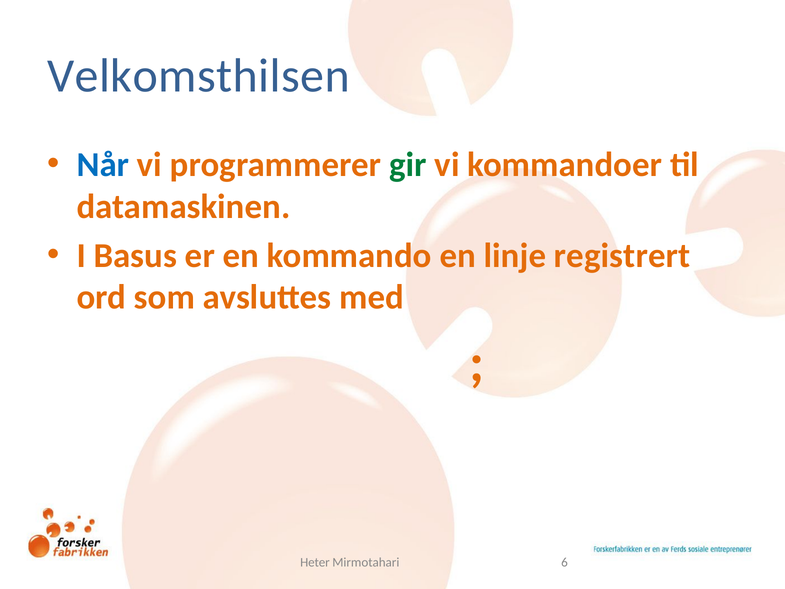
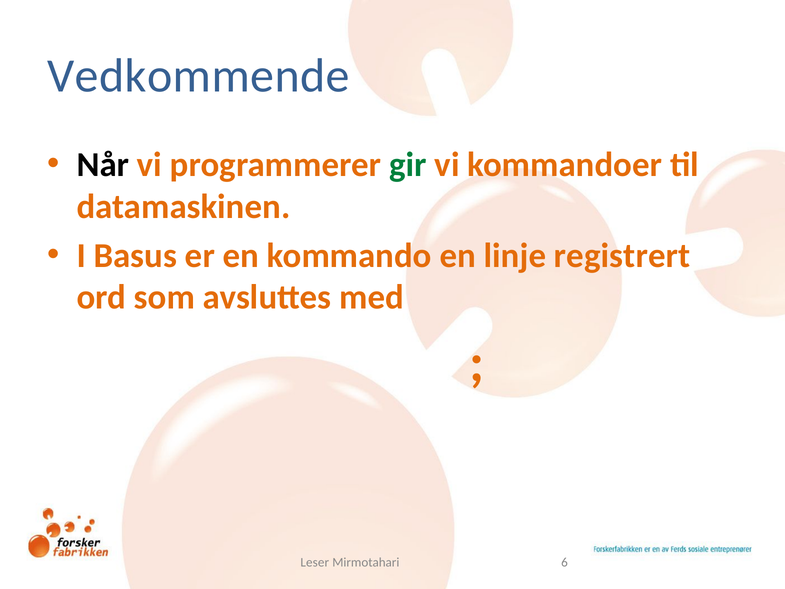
Velkomsthilsen: Velkomsthilsen -> Vedkommende
Når colour: blue -> black
Heter: Heter -> Leser
